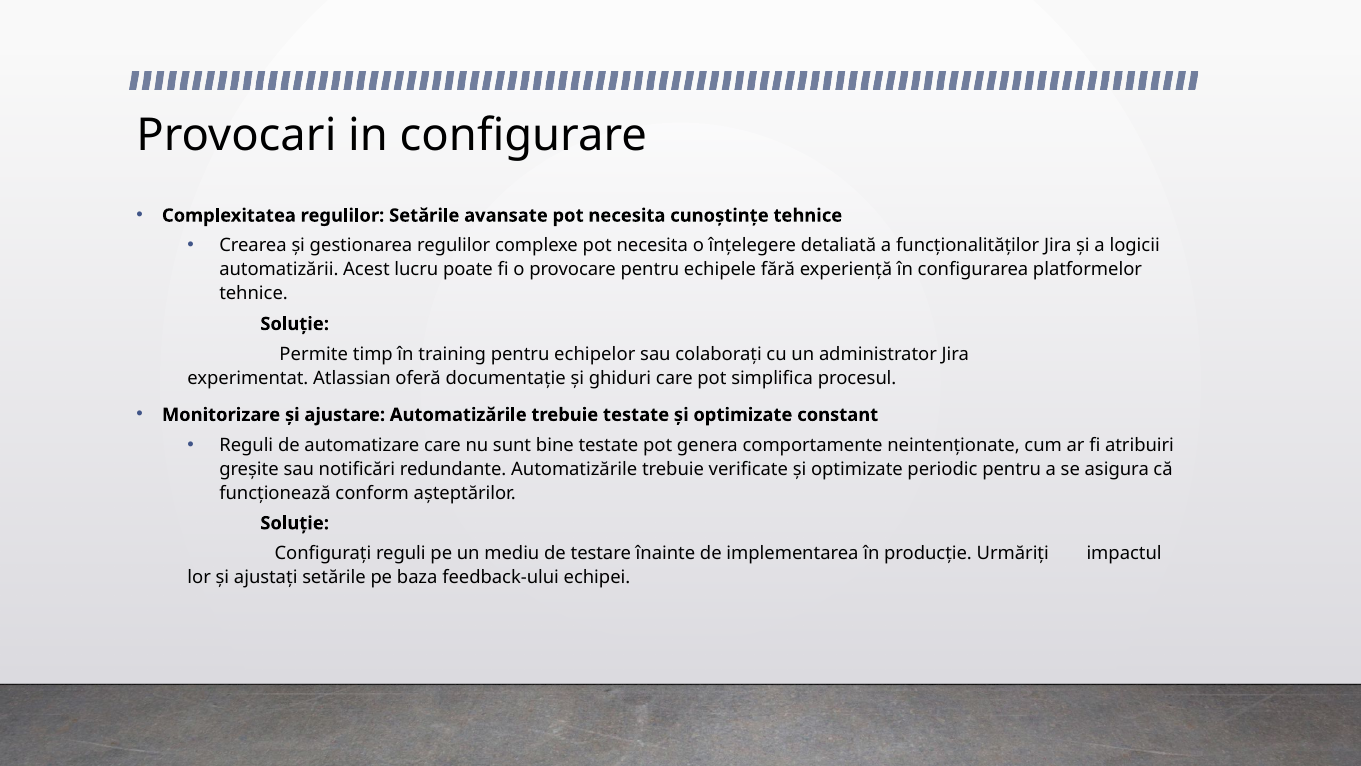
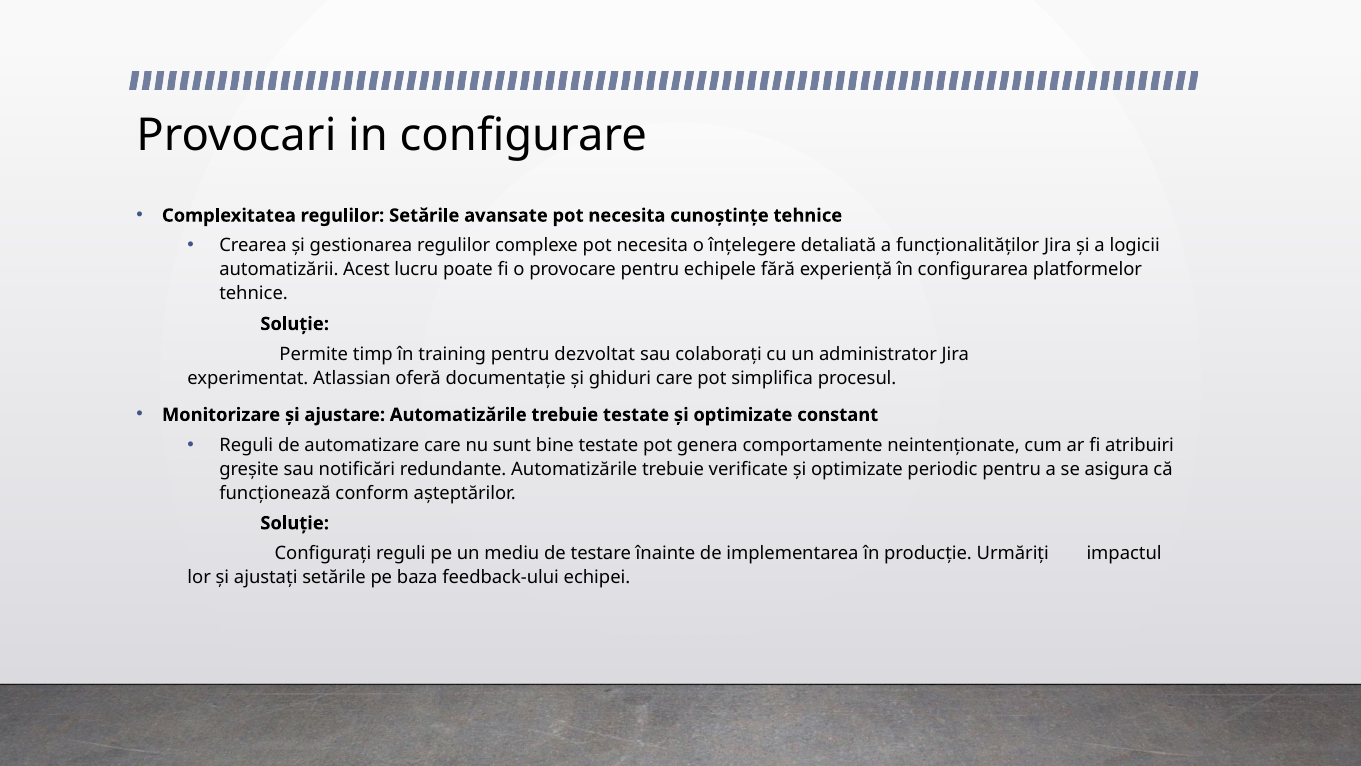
echipelor: echipelor -> dezvoltat
